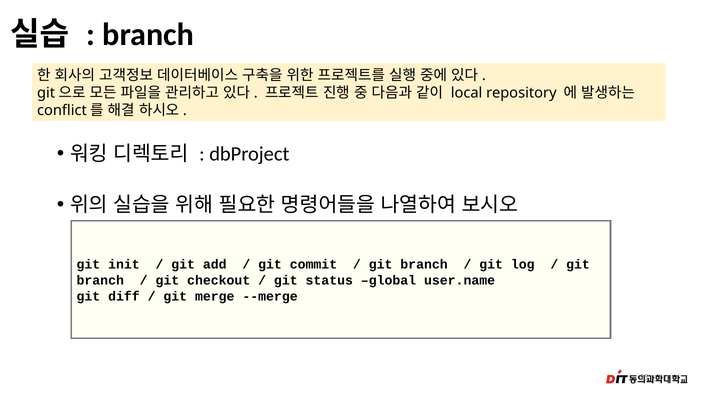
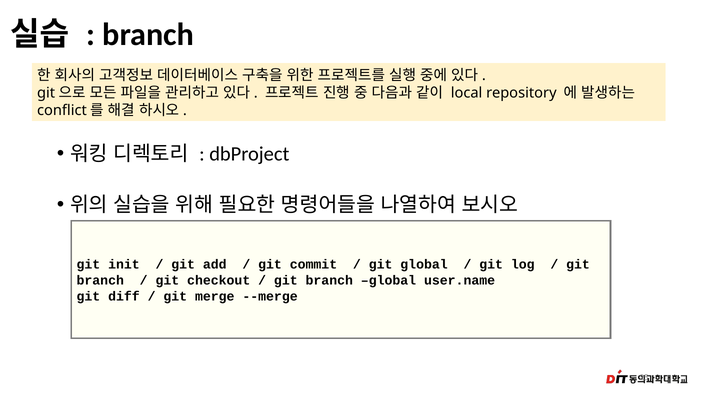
branch at (424, 265): branch -> global
status at (329, 280): status -> branch
